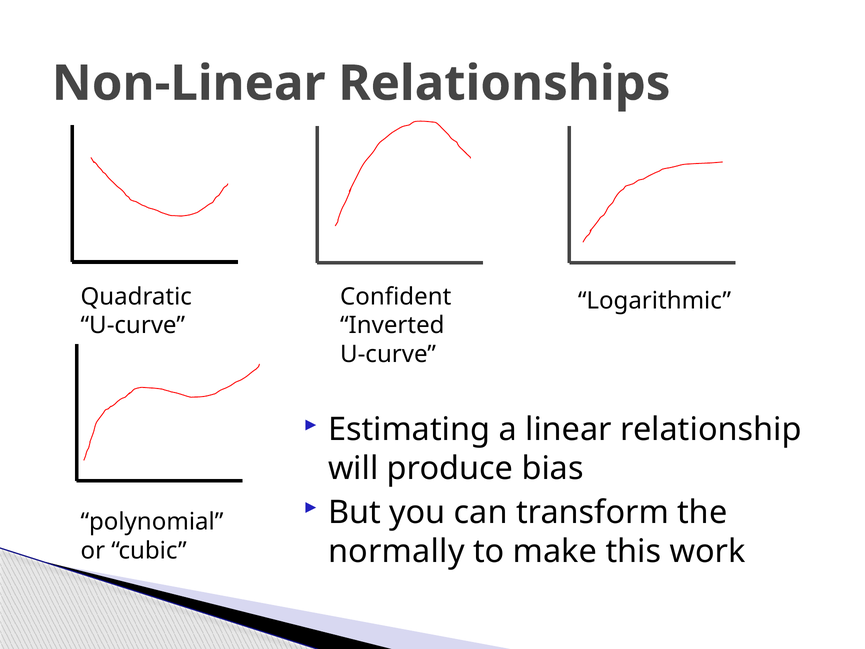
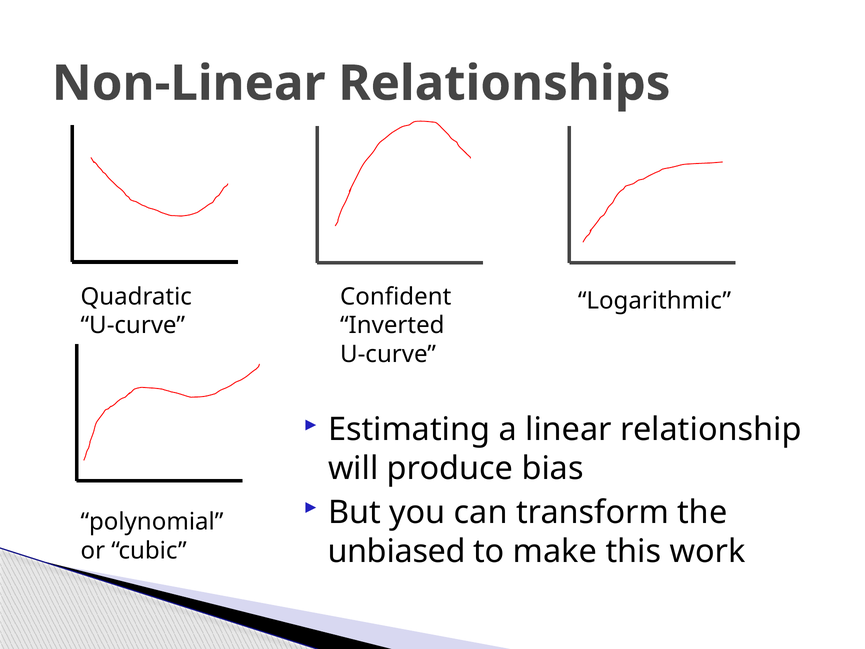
normally: normally -> unbiased
